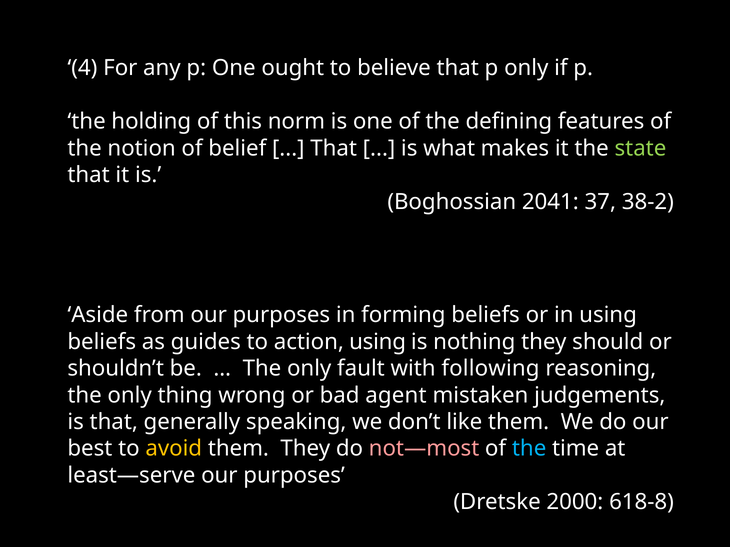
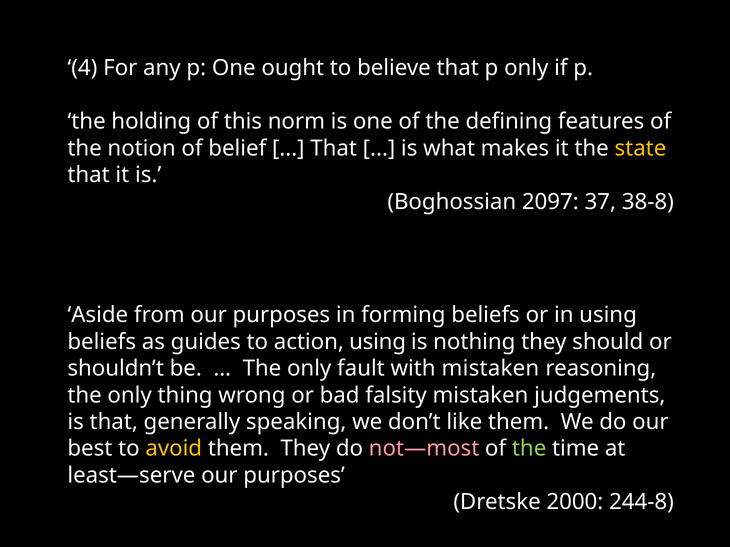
state colour: light green -> yellow
2041: 2041 -> 2097
38-2: 38-2 -> 38-8
with following: following -> mistaken
agent: agent -> falsity
the at (529, 449) colour: light blue -> light green
618-8: 618-8 -> 244-8
